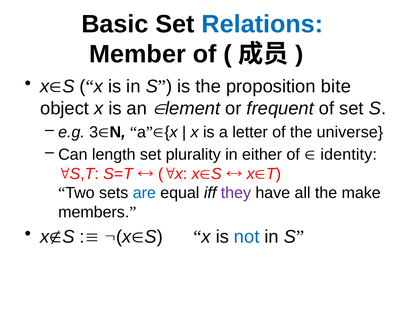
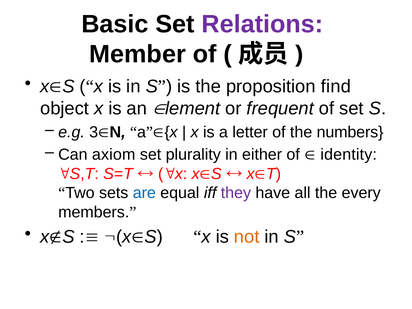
Relations colour: blue -> purple
bite: bite -> find
universe: universe -> numbers
length: length -> axiom
make: make -> every
not colour: blue -> orange
